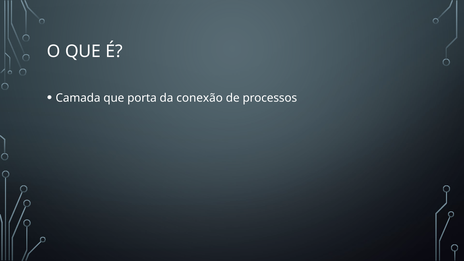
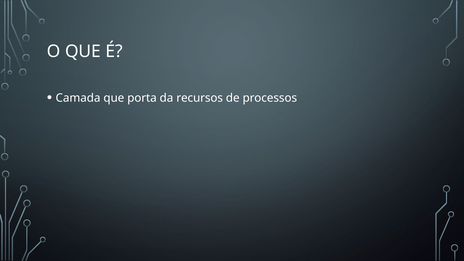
conexão: conexão -> recursos
